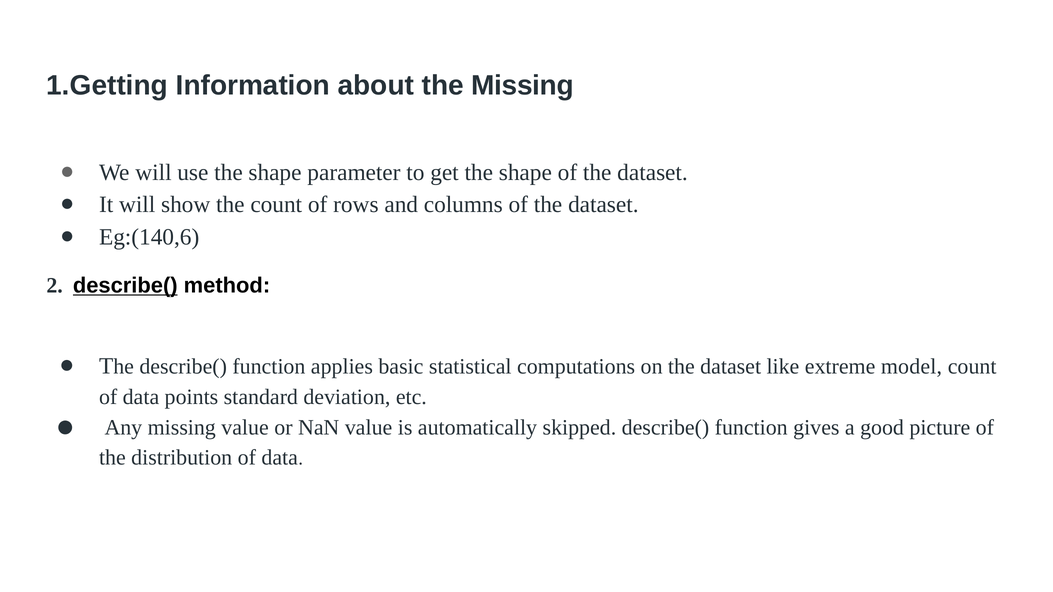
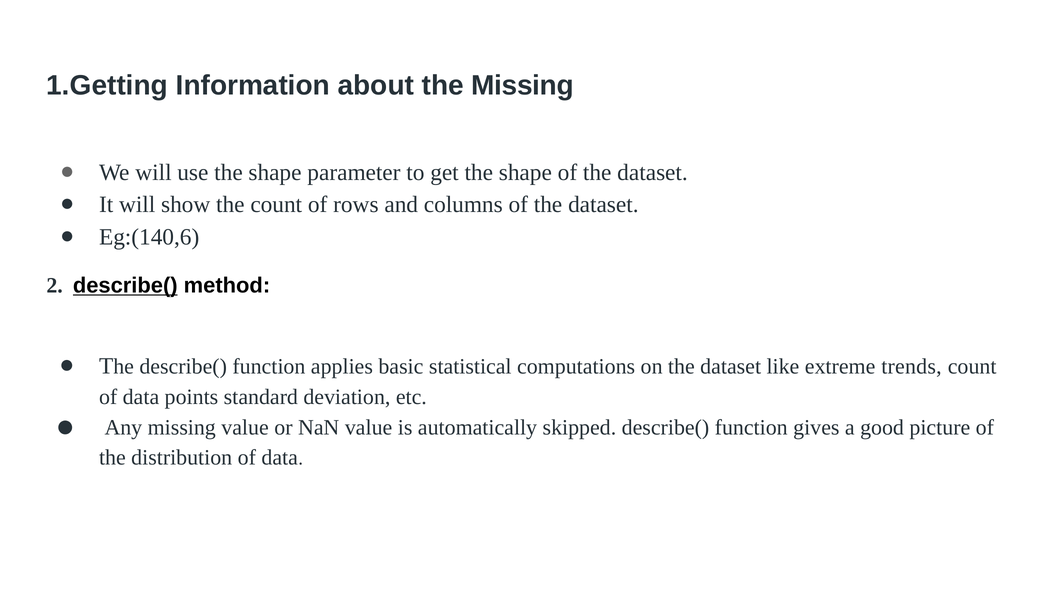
model: model -> trends
